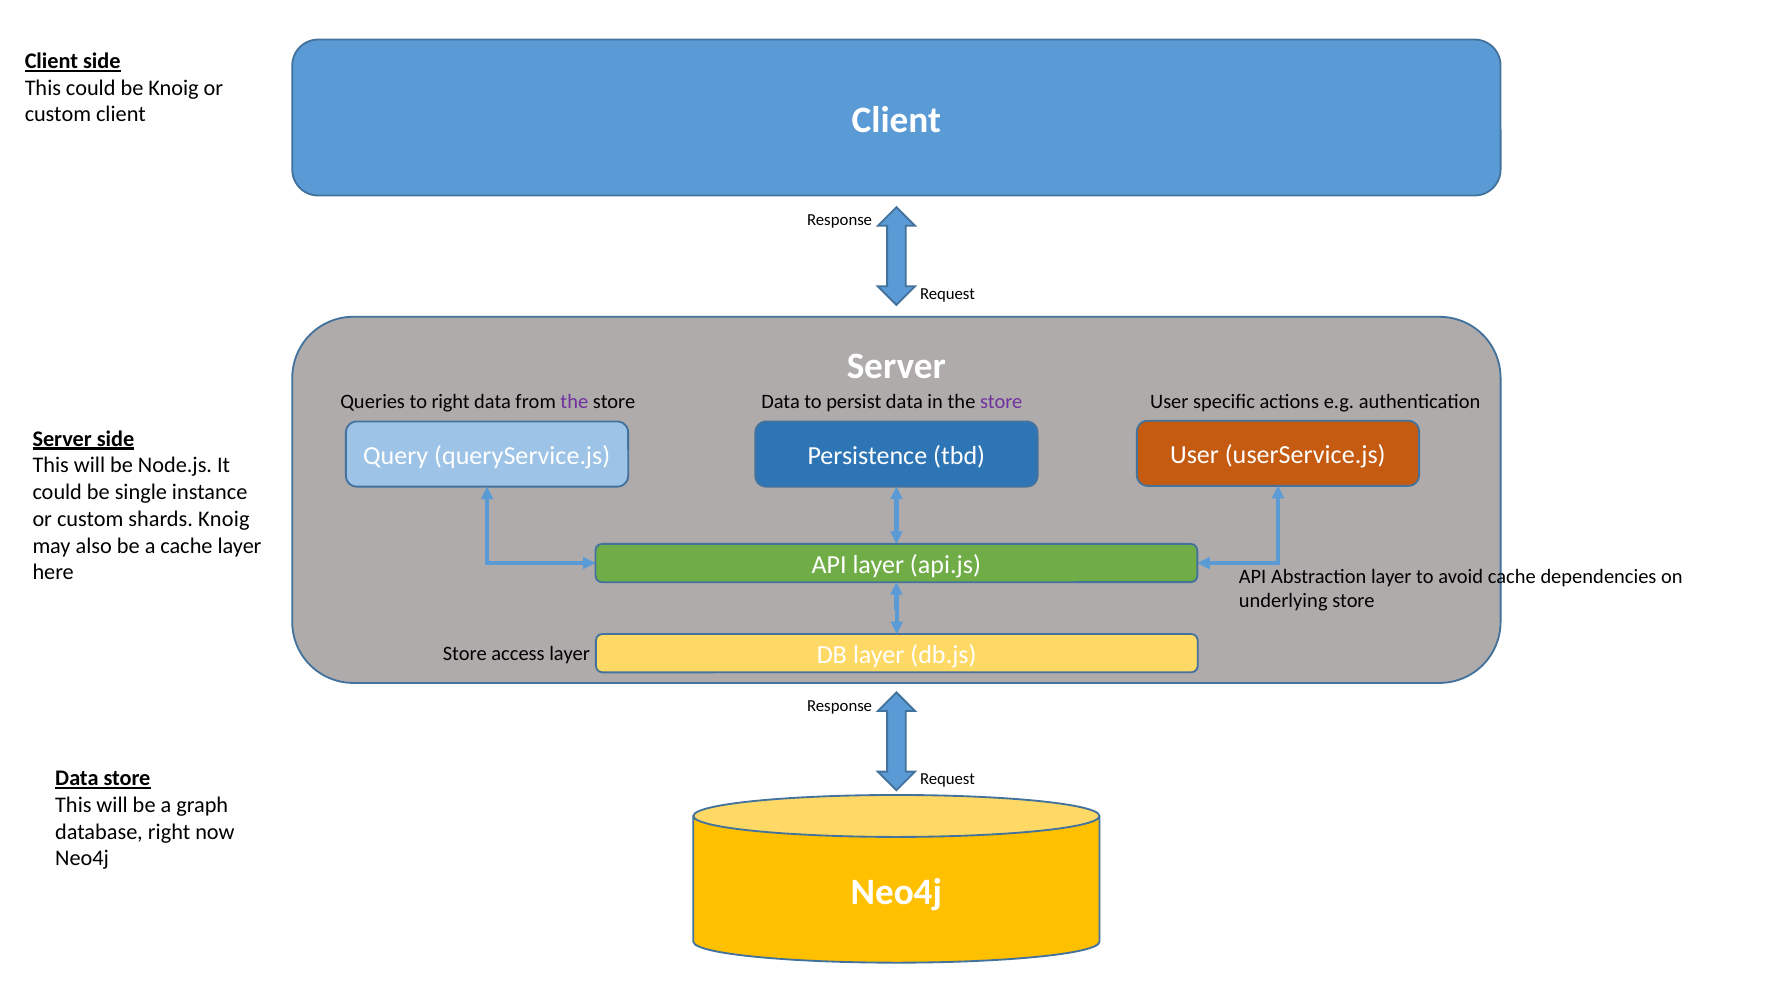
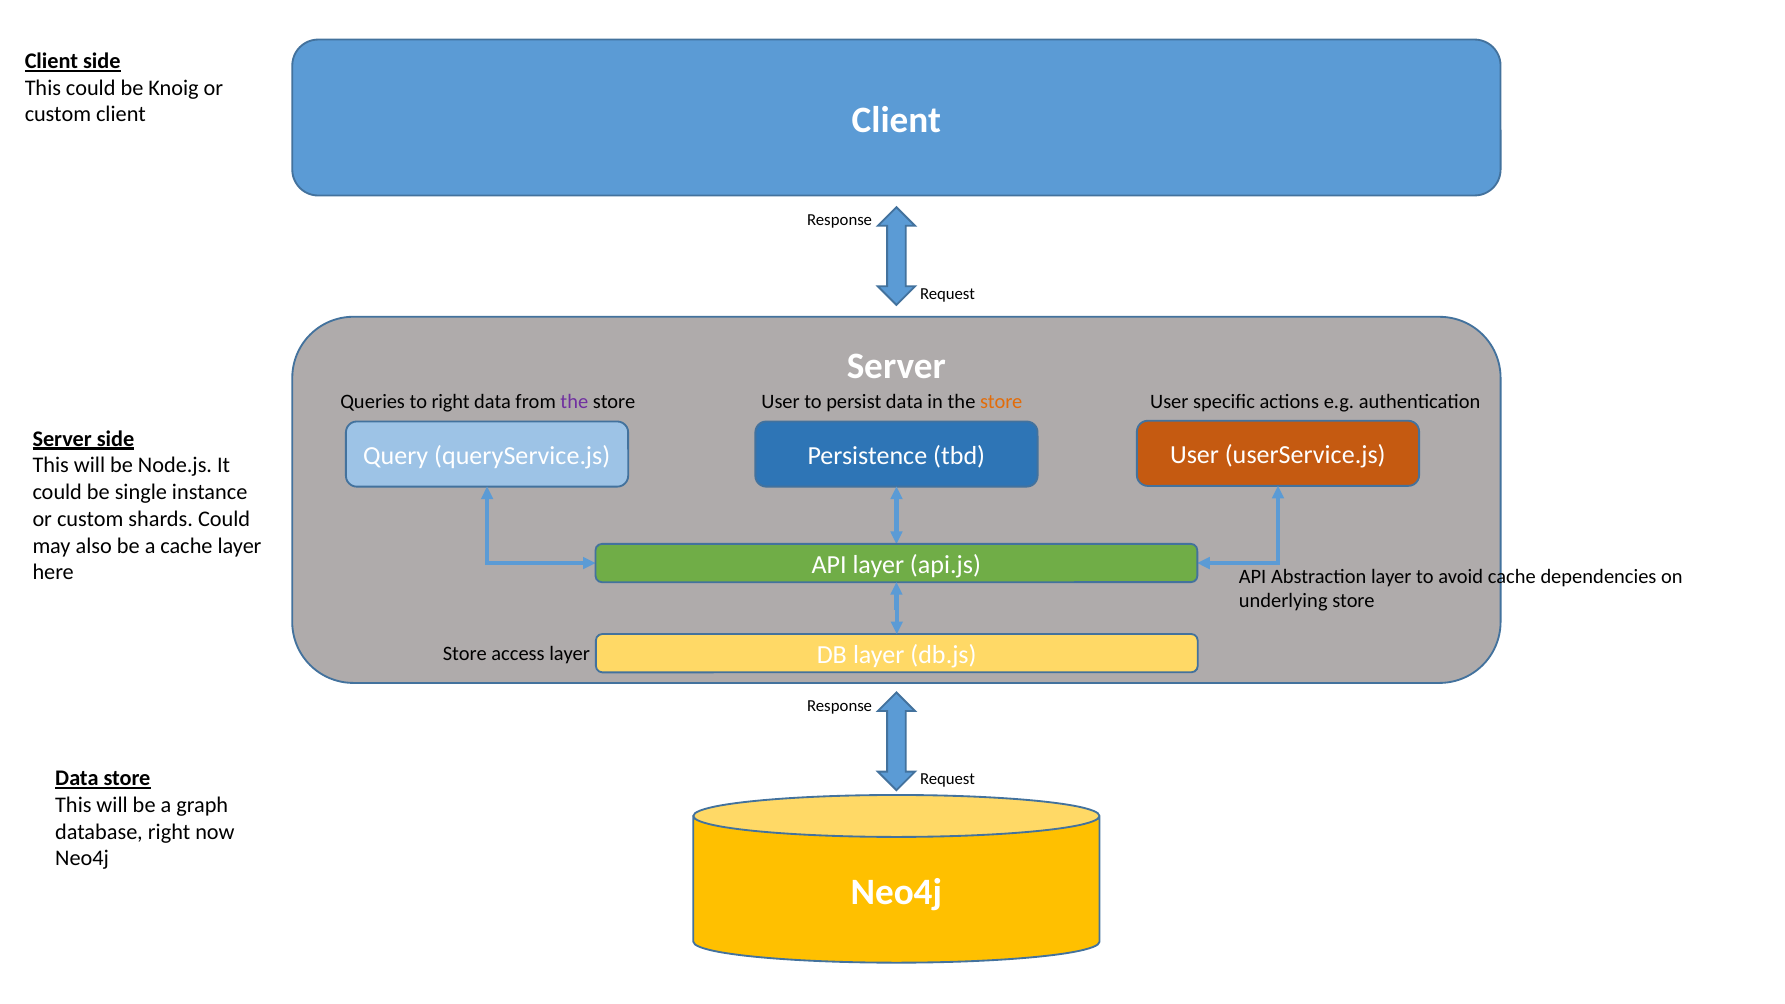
Data at (781, 402): Data -> User
store at (1001, 402) colour: purple -> orange
shards Knoig: Knoig -> Could
